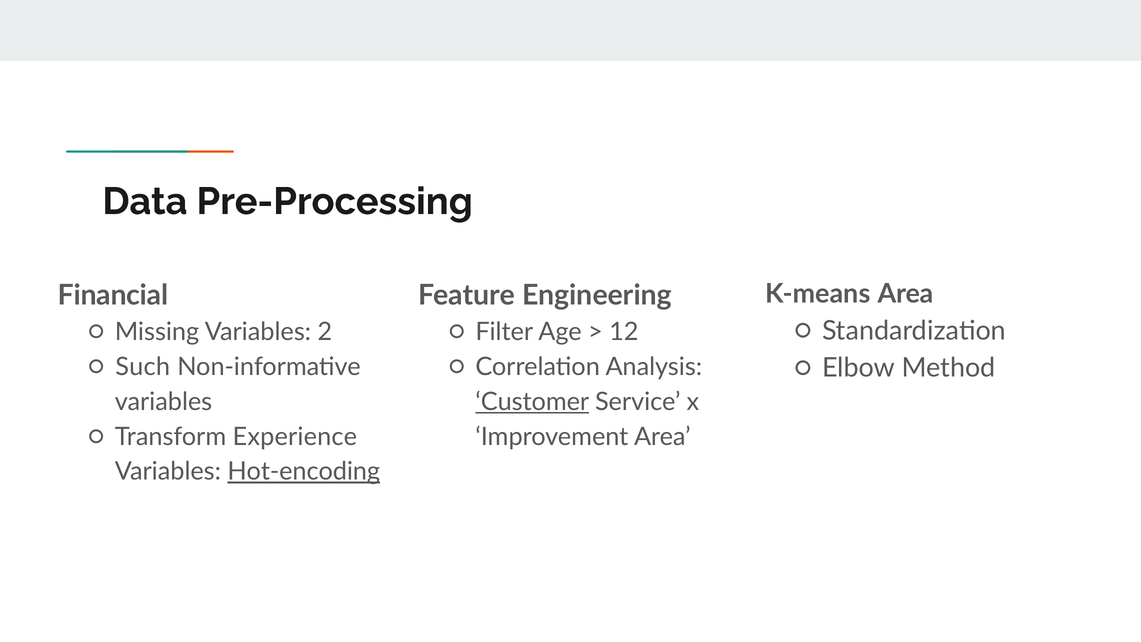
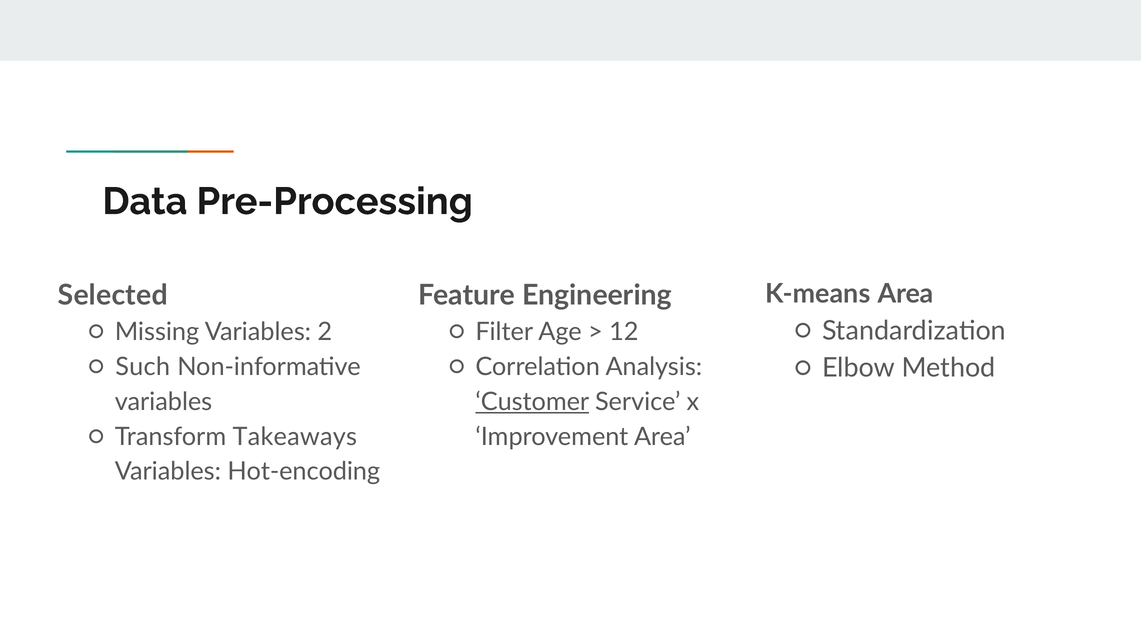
Financial: Financial -> Selected
Experience: Experience -> Takeaways
Hot-encoding underline: present -> none
